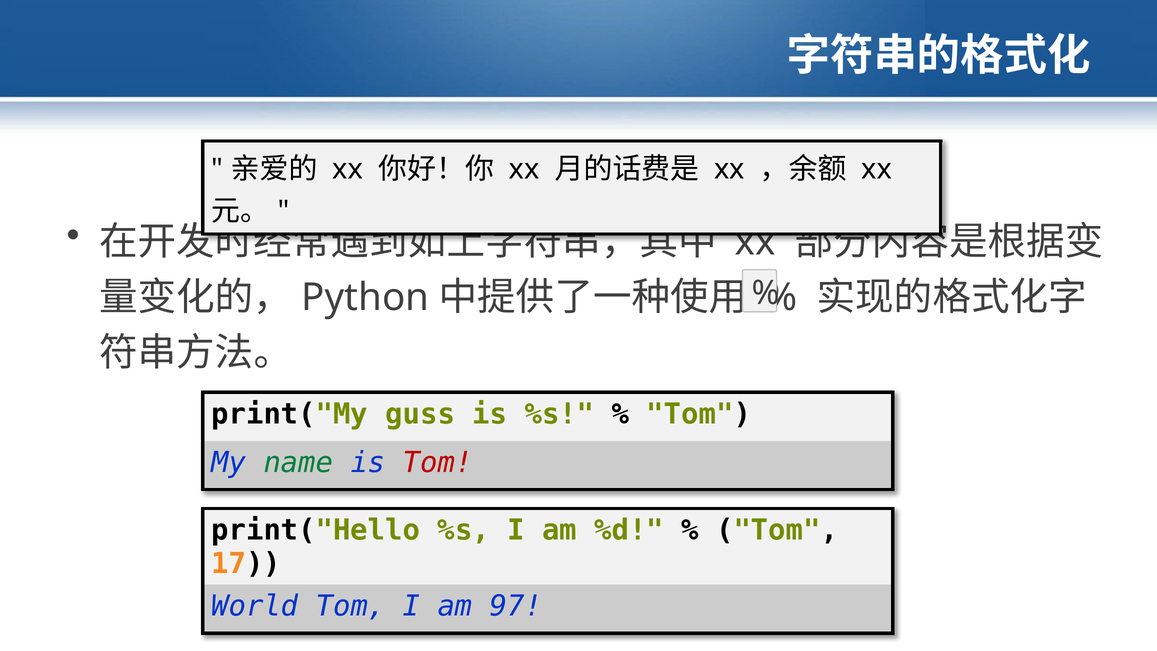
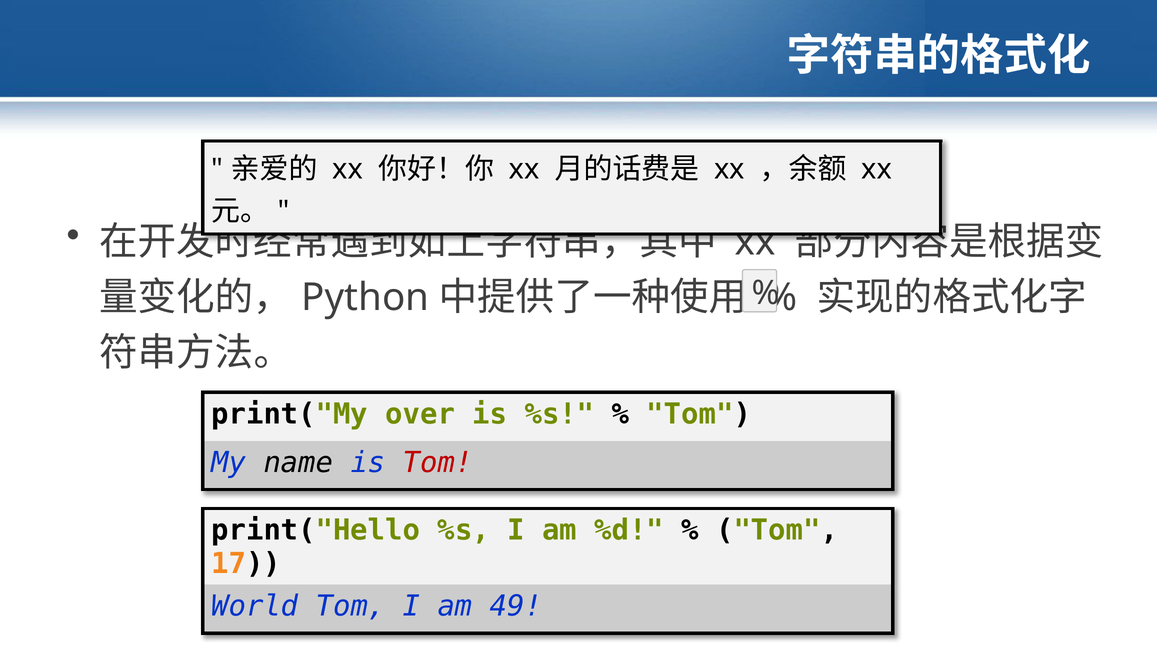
guss: guss -> over
name colour: green -> black
97: 97 -> 49
